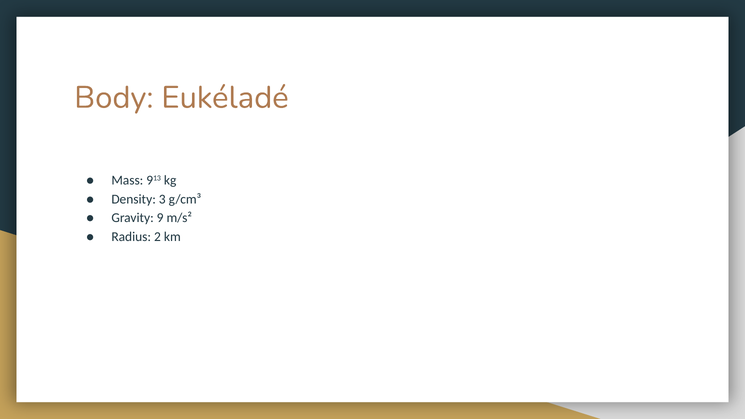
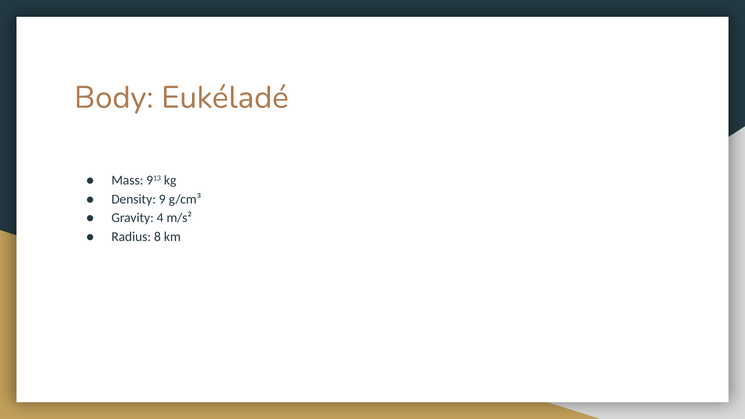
3: 3 -> 9
9: 9 -> 4
2: 2 -> 8
